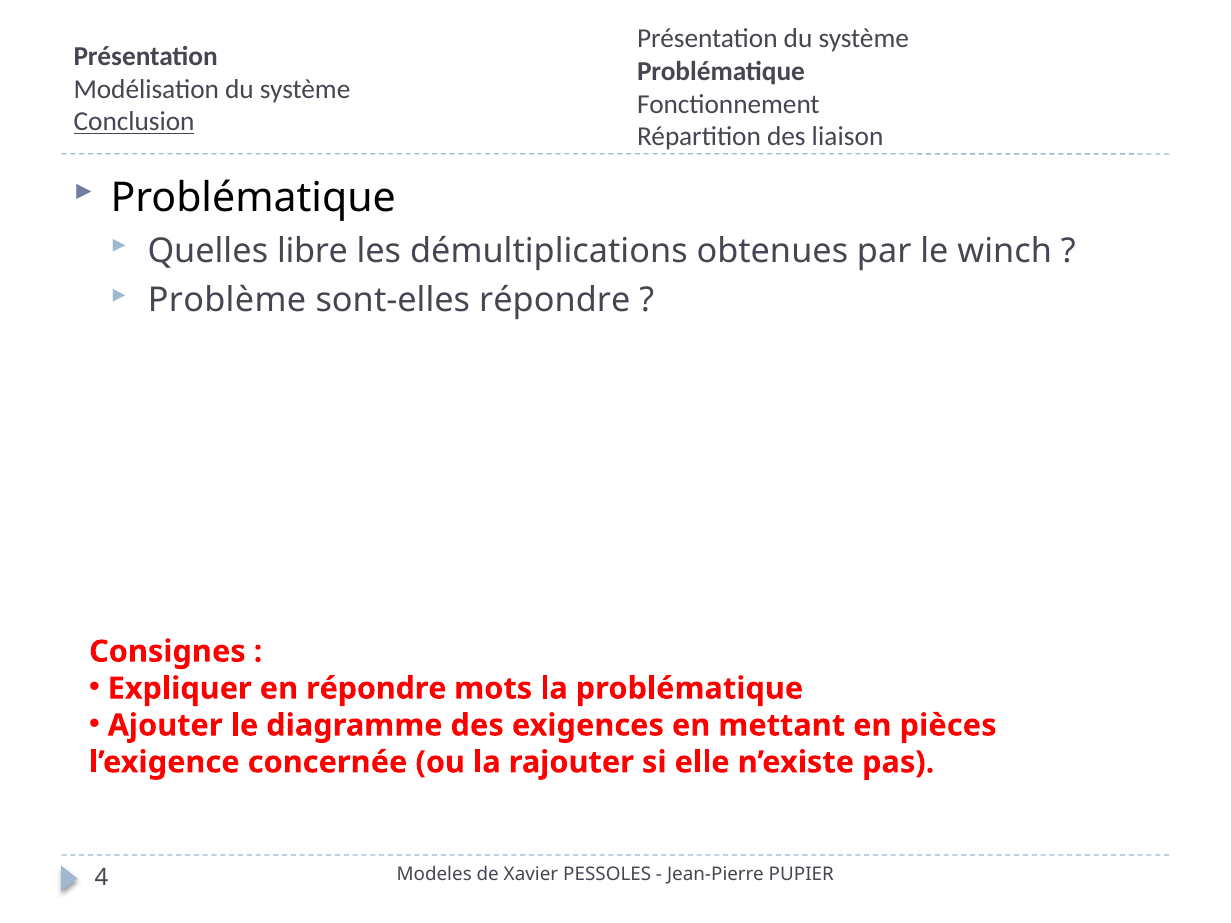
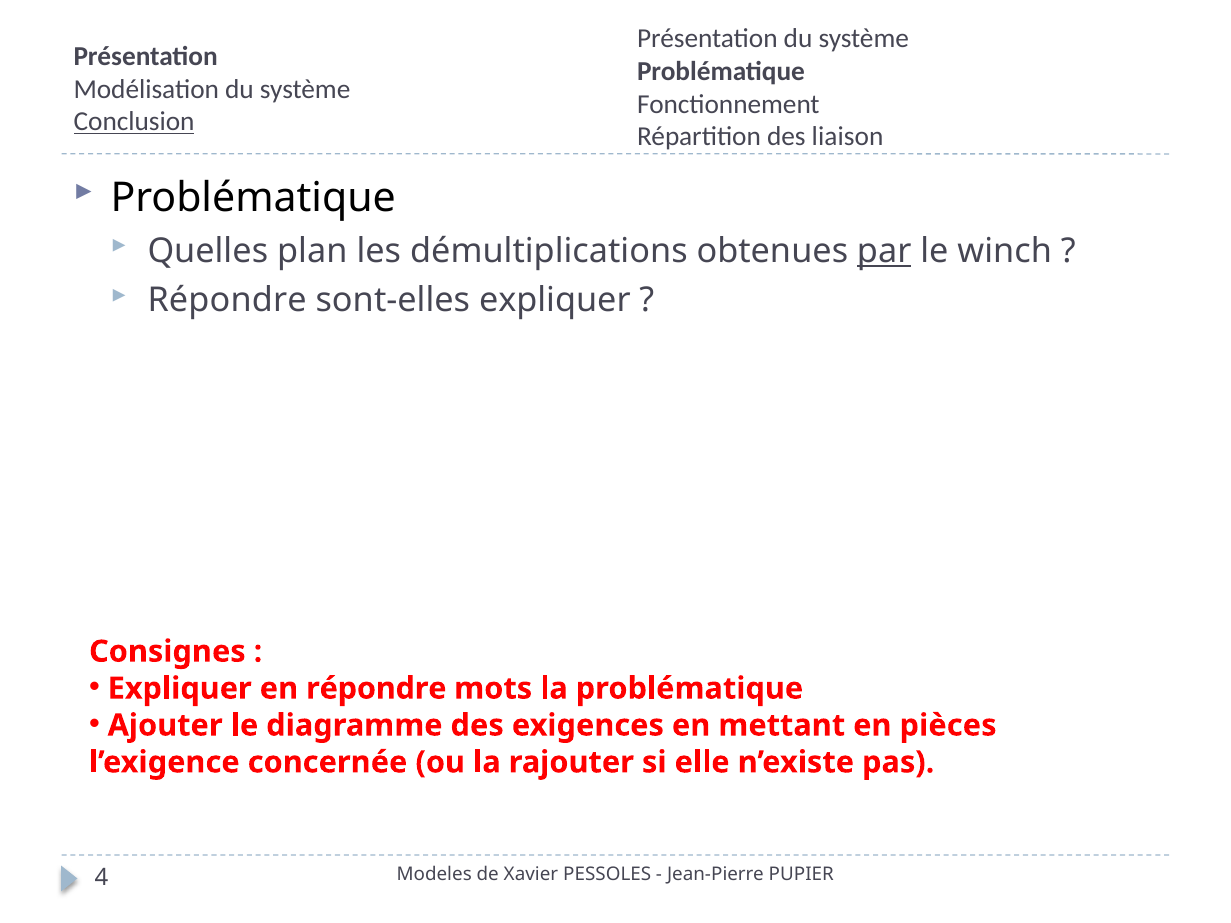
libre: libre -> plan
par underline: none -> present
Problème at (227, 300): Problème -> Répondre
sont-elles répondre: répondre -> expliquer
